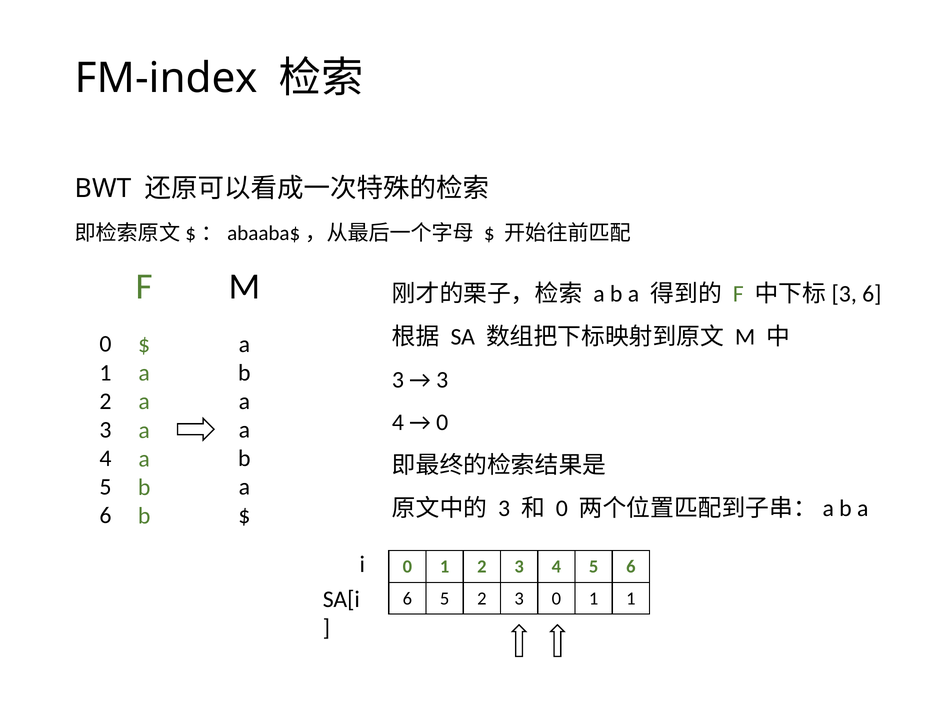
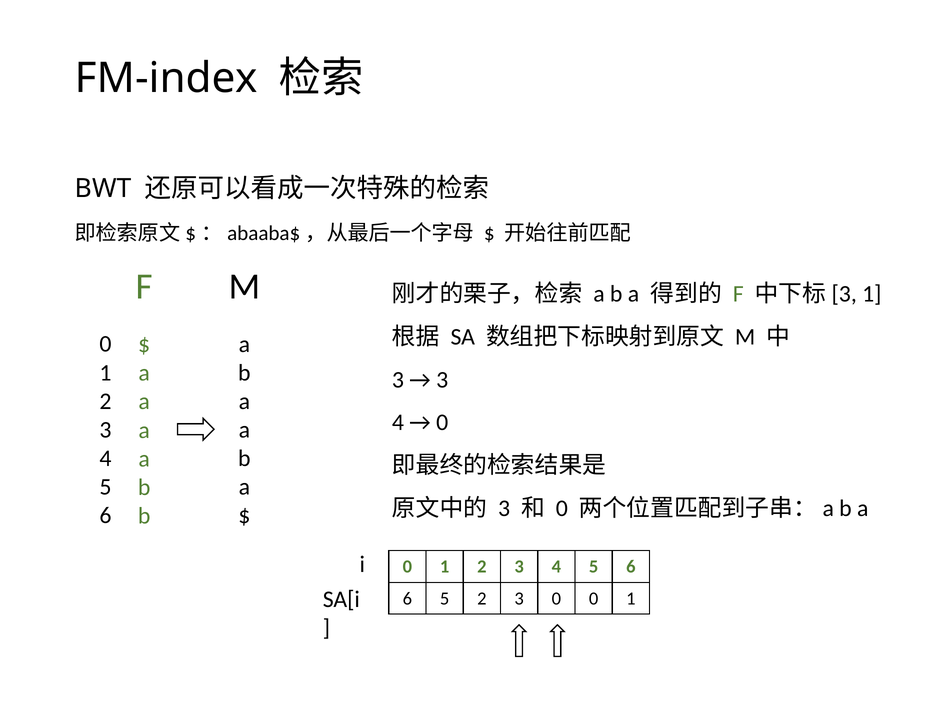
6 at (872, 294): 6 -> 1
3 0 1: 1 -> 0
